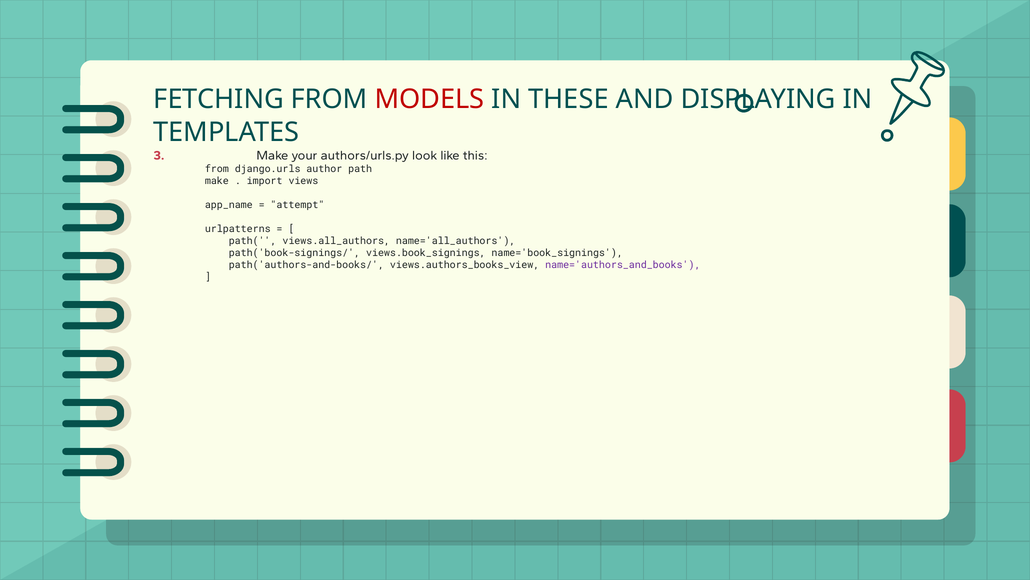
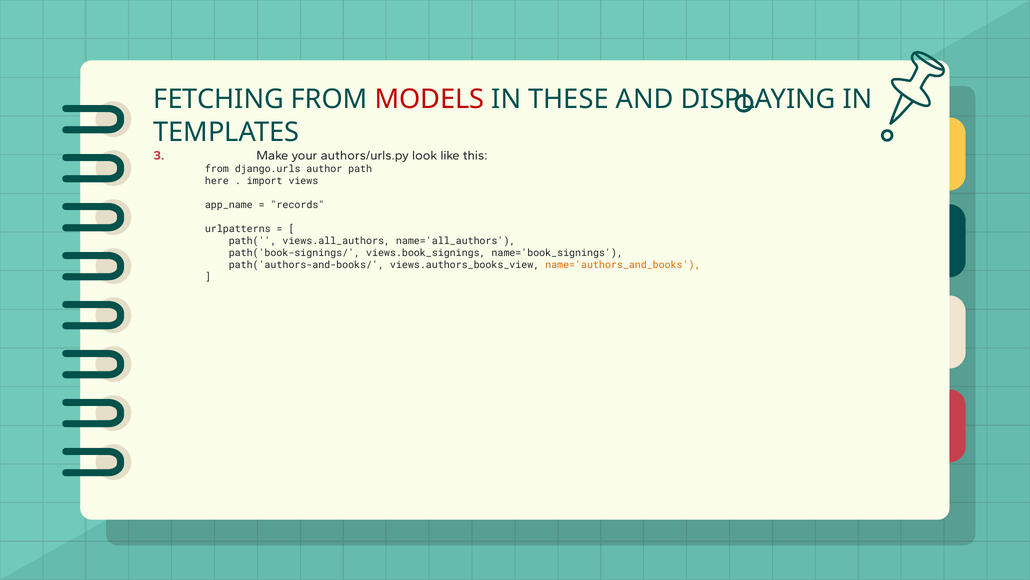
make at (217, 181): make -> here
attempt: attempt -> records
name='authors_and_books colour: purple -> orange
